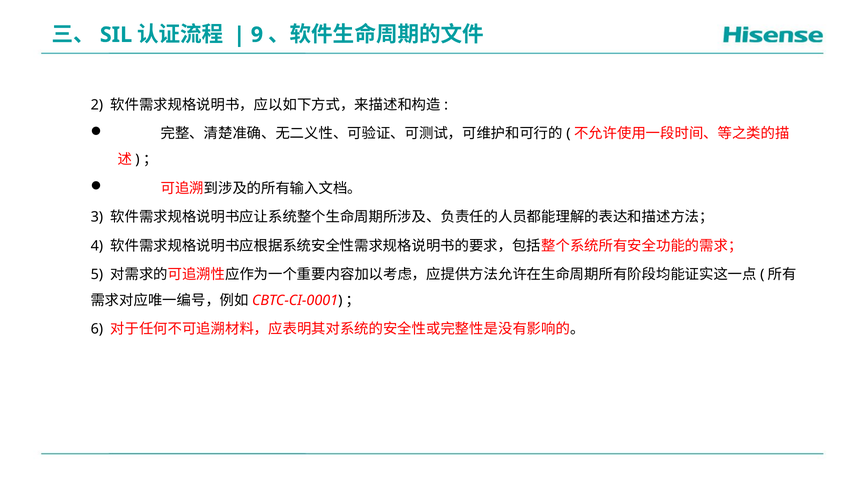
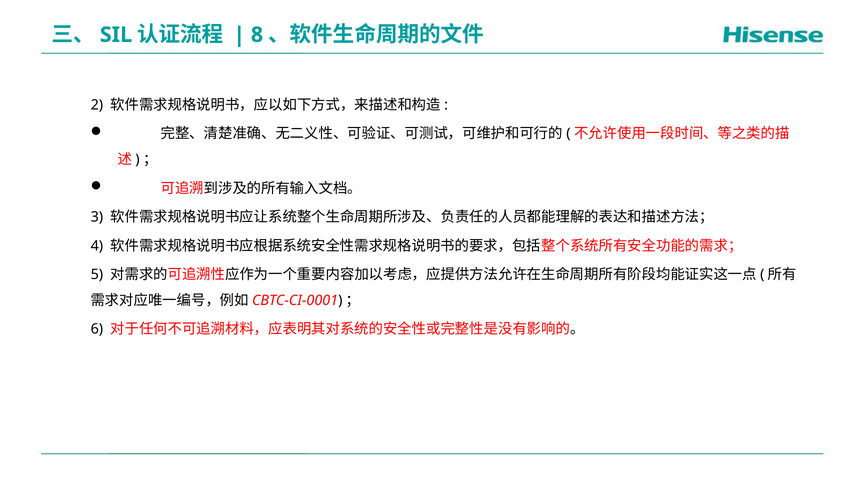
9: 9 -> 8
